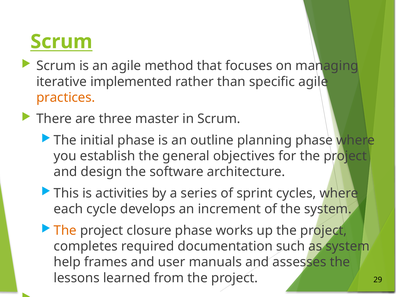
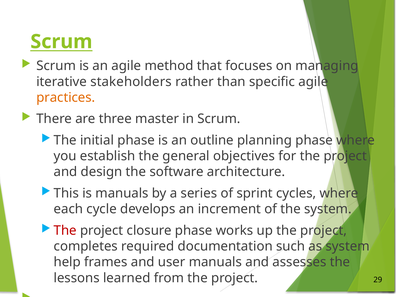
implemented: implemented -> stakeholders
is activities: activities -> manuals
The at (65, 230) colour: orange -> red
